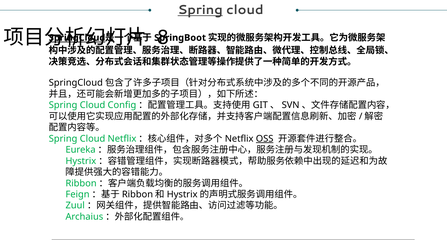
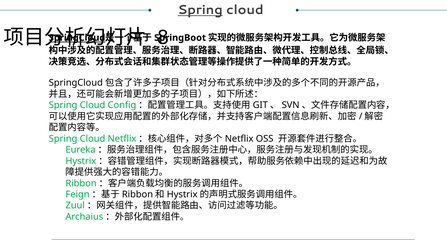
OSS underline: present -> none
